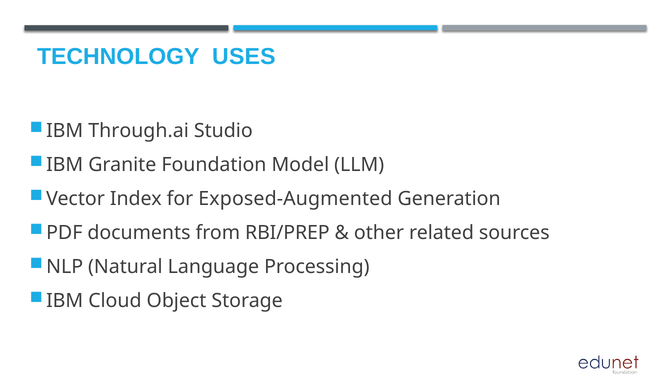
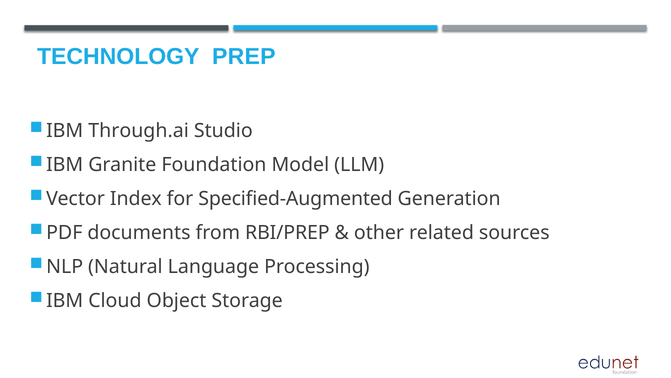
USES: USES -> PREP
Exposed-Augmented: Exposed-Augmented -> Specified-Augmented
